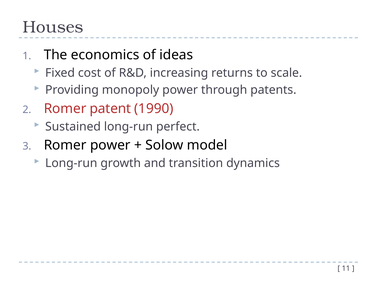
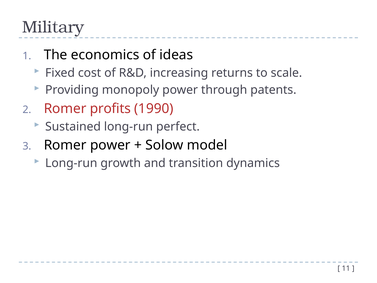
Houses: Houses -> Military
patent: patent -> profits
